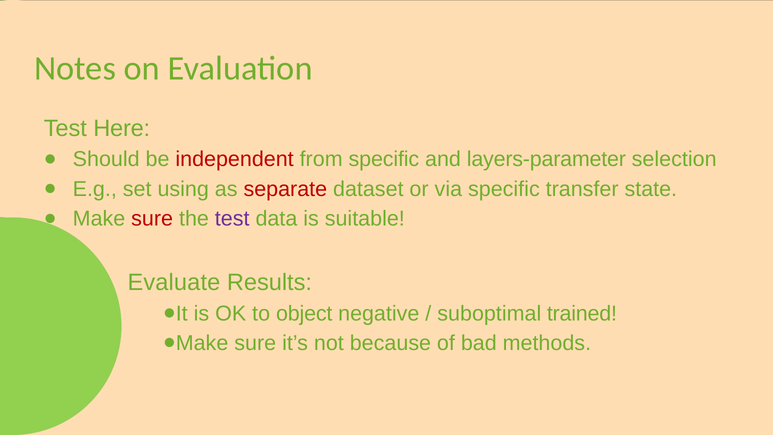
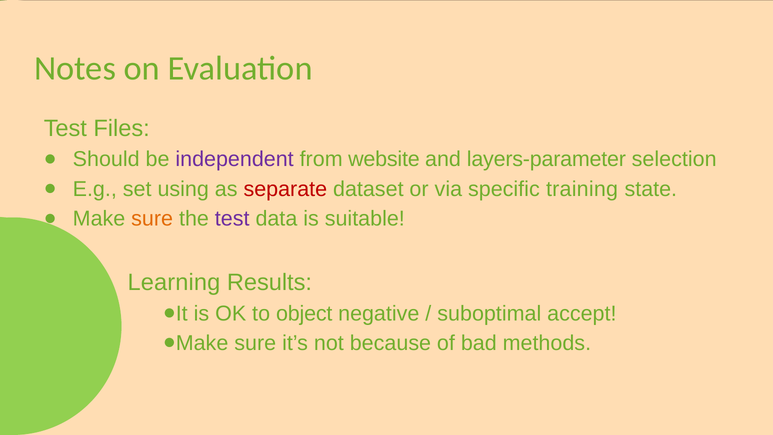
Here: Here -> Files
independent colour: red -> purple
from specific: specific -> website
transfer: transfer -> training
sure at (152, 219) colour: red -> orange
Evaluate: Evaluate -> Learning
trained: trained -> accept
